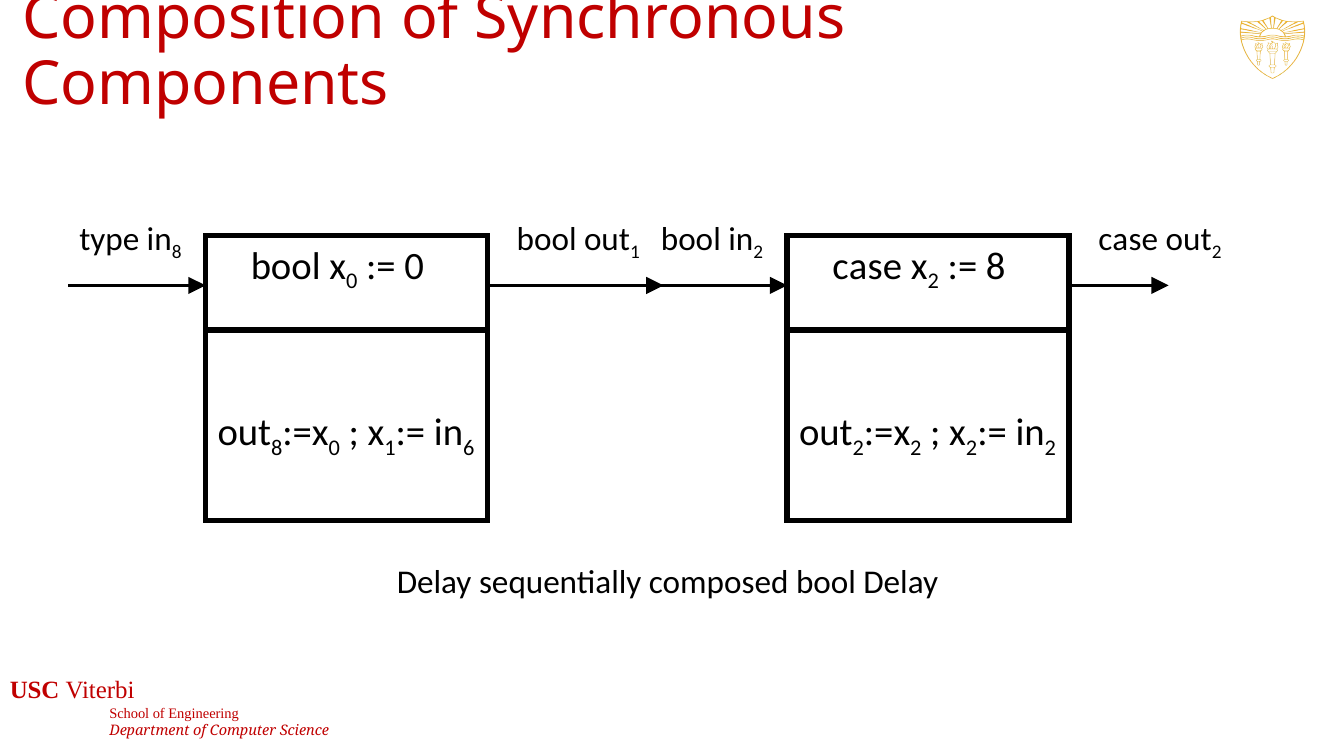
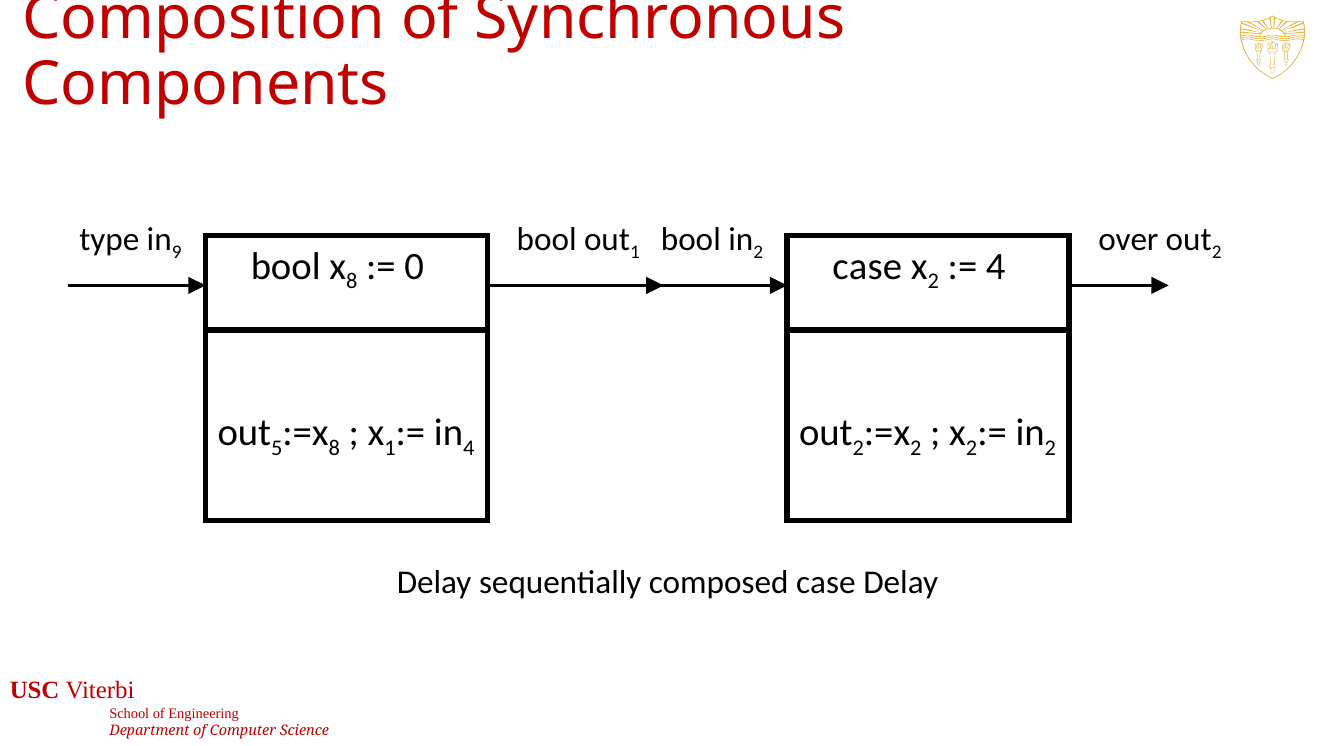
8 at (177, 253): 8 -> 9
case at (1128, 240): case -> over
0 at (352, 282): 0 -> 8
8 at (996, 267): 8 -> 4
8 at (277, 448): 8 -> 5
0 at (334, 448): 0 -> 8
6 at (469, 448): 6 -> 4
composed bool: bool -> case
